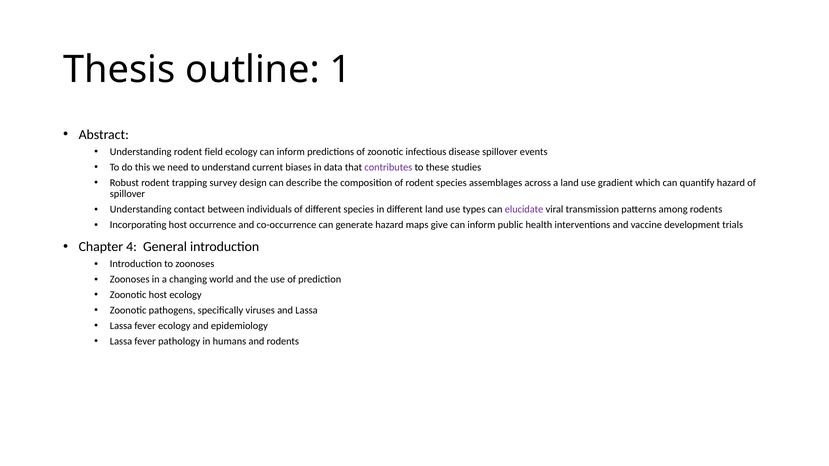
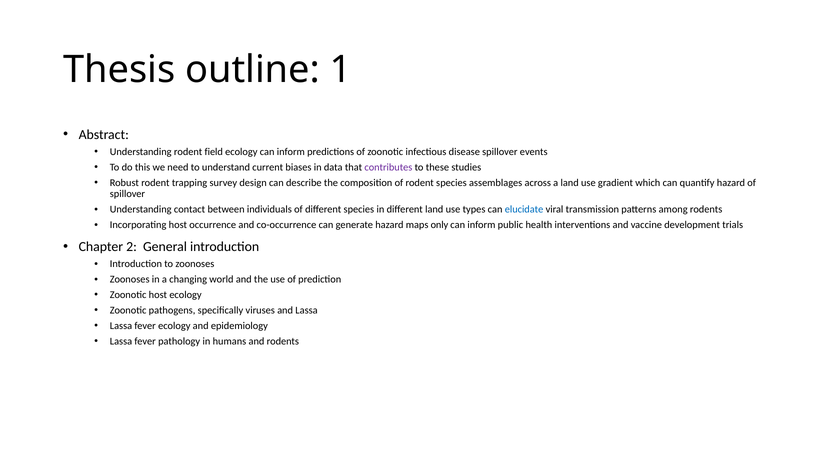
elucidate colour: purple -> blue
give: give -> only
4: 4 -> 2
